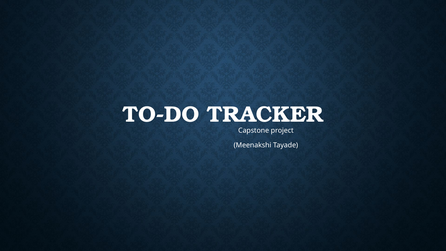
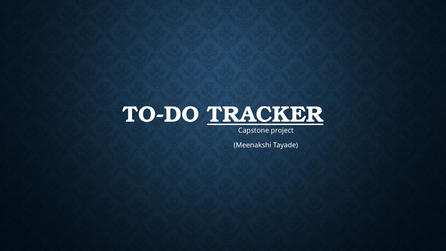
TRACKER underline: none -> present
